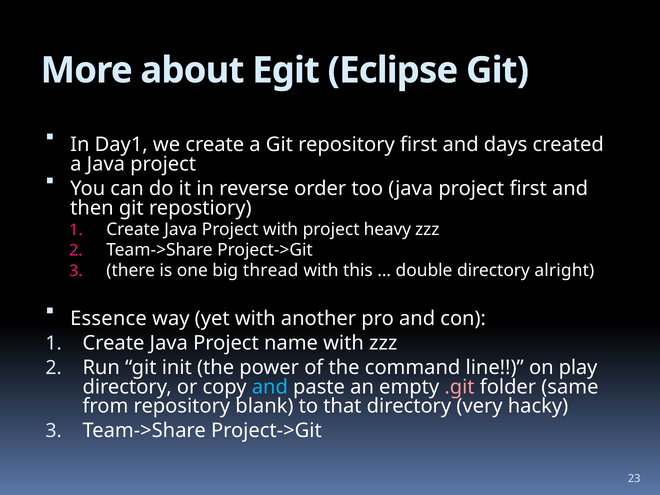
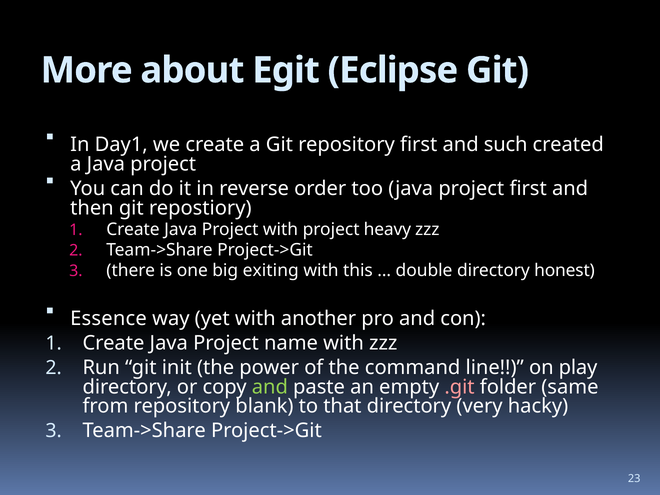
days: days -> such
thread: thread -> exiting
alright: alright -> honest
and at (270, 387) colour: light blue -> light green
